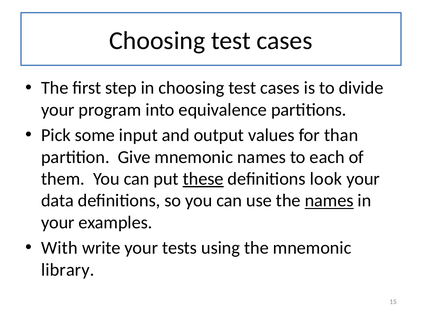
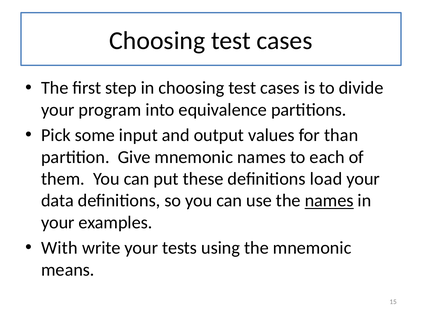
these underline: present -> none
look: look -> load
library: library -> means
